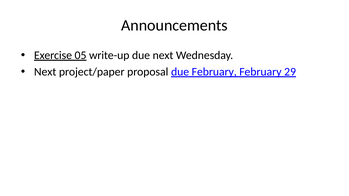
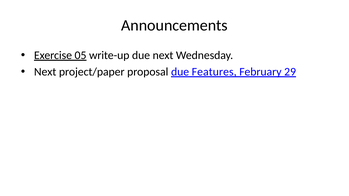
due February: February -> Features
